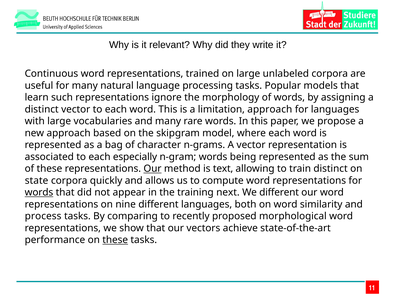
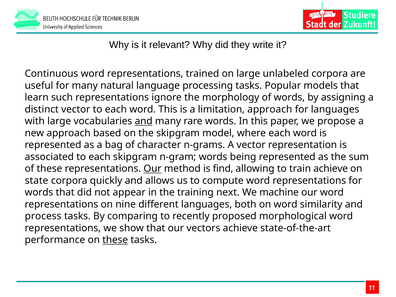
and at (144, 121) underline: none -> present
each especially: especially -> skipgram
text: text -> find
train distinct: distinct -> achieve
words at (39, 192) underline: present -> none
We different: different -> machine
